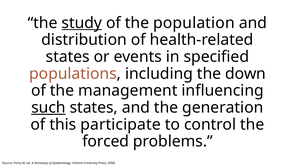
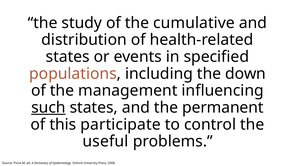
study underline: present -> none
population: population -> cumulative
generation: generation -> permanent
forced: forced -> useful
